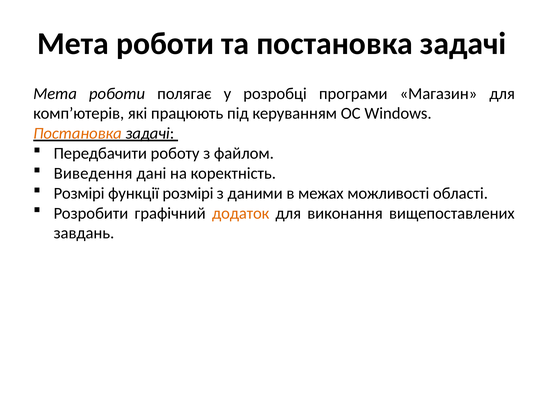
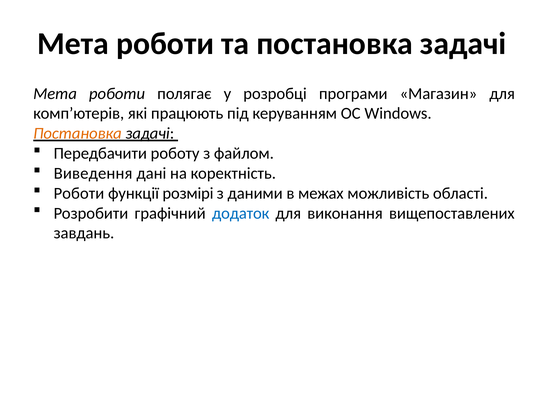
Розмірі at (79, 193): Розмірі -> Роботи
можливості: можливості -> можливість
додаток colour: orange -> blue
